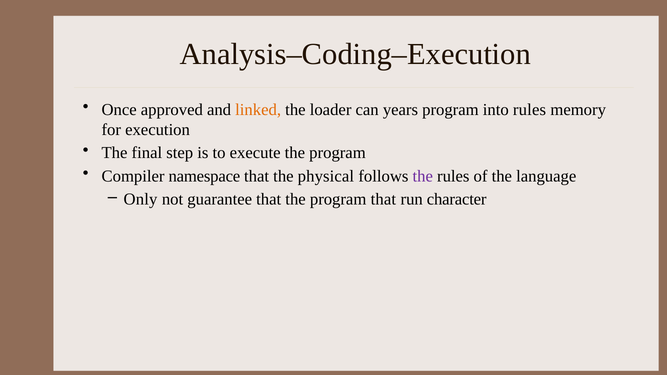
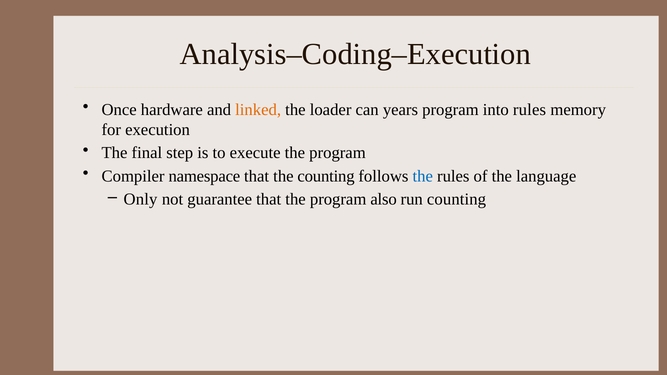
approved: approved -> hardware
the physical: physical -> counting
the at (423, 176) colour: purple -> blue
program that: that -> also
run character: character -> counting
